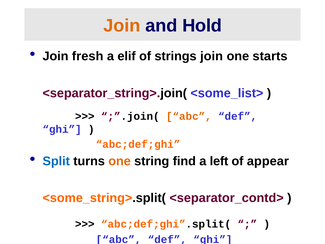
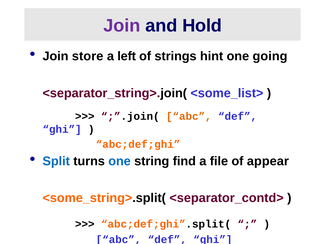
Join at (122, 26) colour: orange -> purple
fresh: fresh -> store
elif: elif -> left
strings join: join -> hint
starts: starts -> going
one at (120, 161) colour: orange -> blue
left: left -> file
